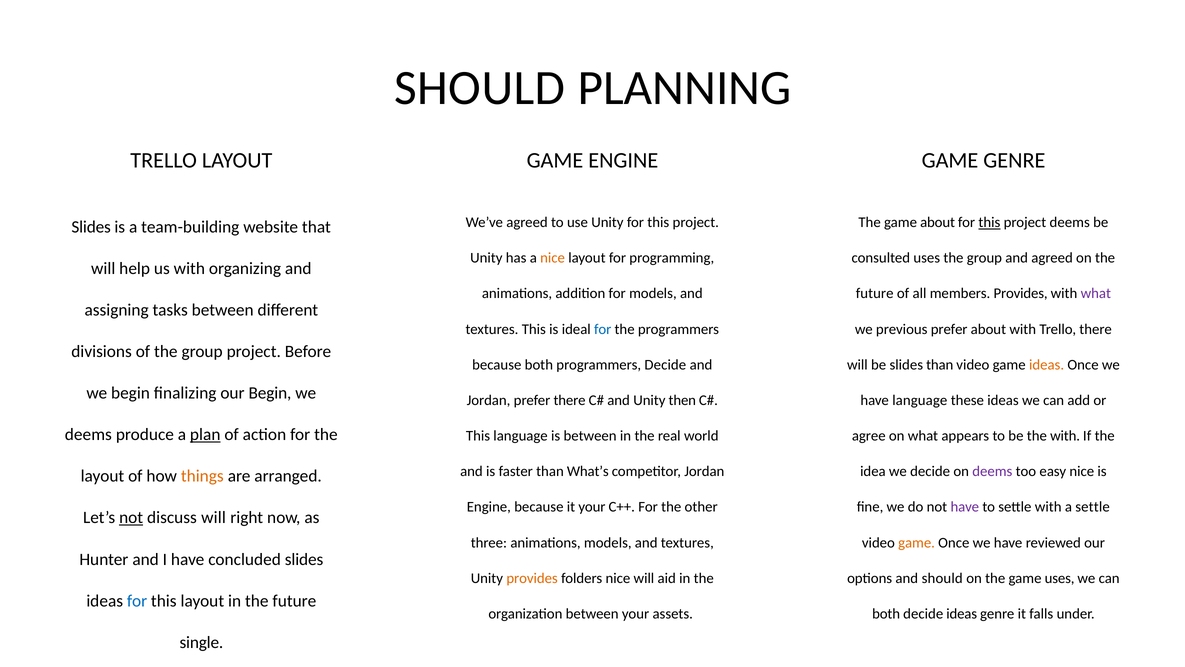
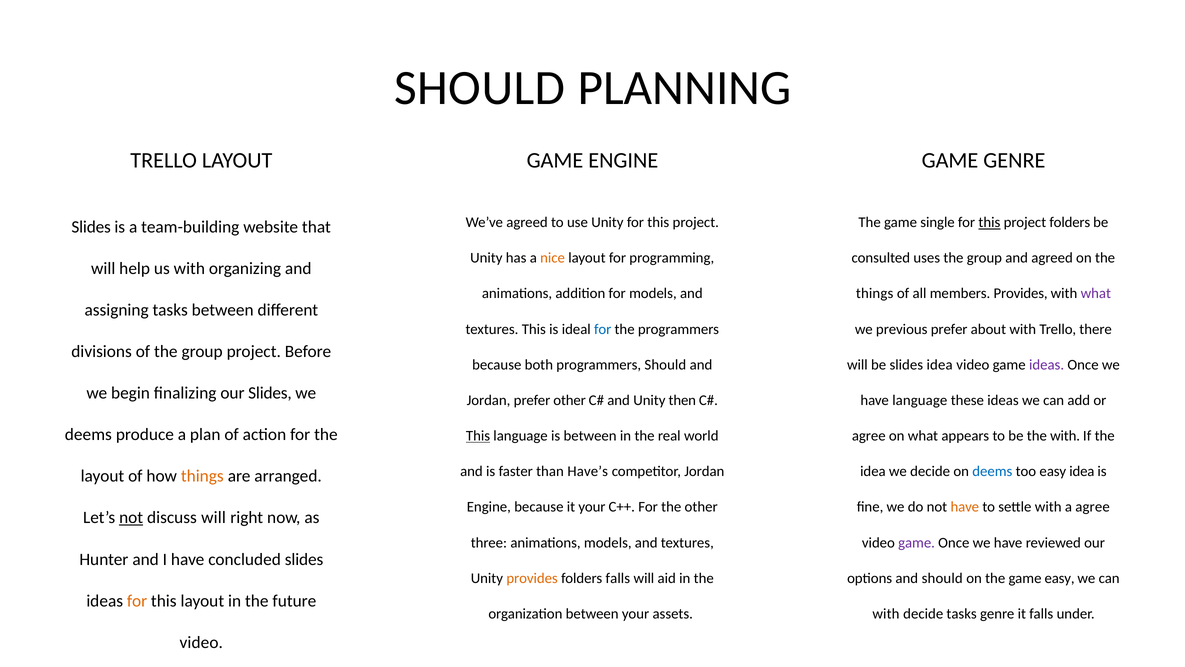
game about: about -> single
project deems: deems -> folders
future at (875, 293): future -> things
programmers Decide: Decide -> Should
slides than: than -> idea
ideas at (1047, 365) colour: orange -> purple
our Begin: Begin -> Slides
prefer there: there -> other
plan underline: present -> none
This at (478, 436) underline: none -> present
What’s: What’s -> Have’s
deems at (992, 471) colour: purple -> blue
easy nice: nice -> idea
have at (965, 507) colour: purple -> orange
a settle: settle -> agree
game at (917, 542) colour: orange -> purple
folders nice: nice -> falls
game uses: uses -> easy
for at (137, 600) colour: blue -> orange
both at (886, 613): both -> with
decide ideas: ideas -> tasks
single at (201, 642): single -> video
